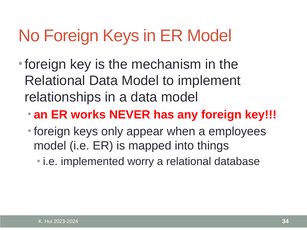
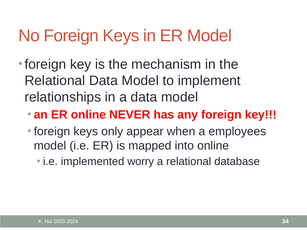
ER works: works -> online
into things: things -> online
